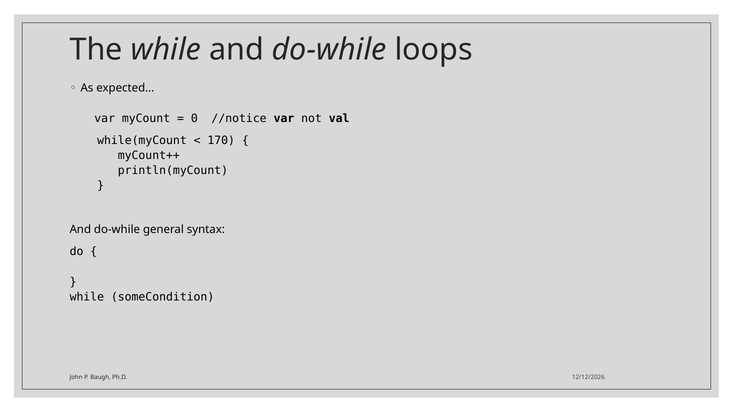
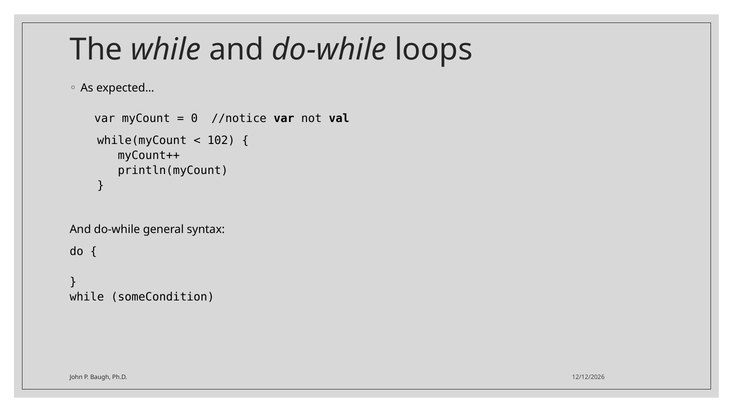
170: 170 -> 102
